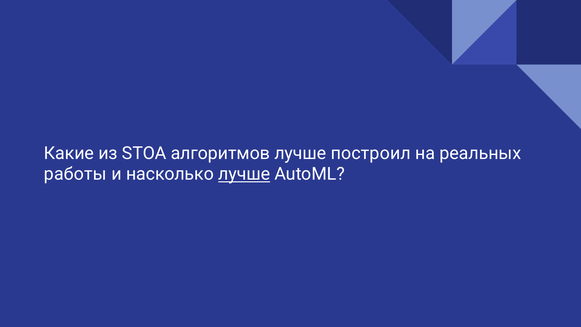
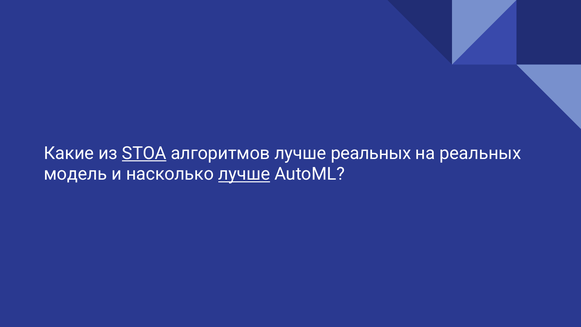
STOA underline: none -> present
лучше построил: построил -> реальных
работы: работы -> модель
